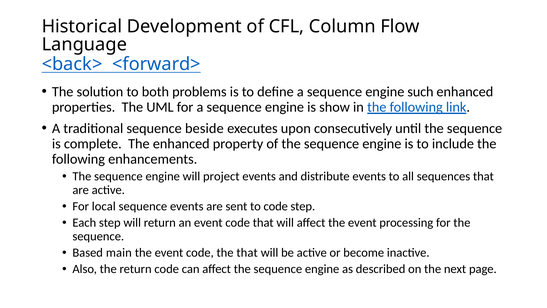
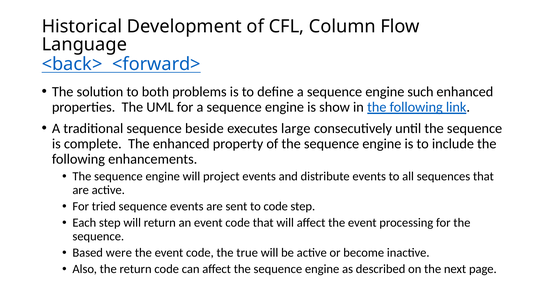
upon: upon -> large
local: local -> tried
main: main -> were
the that: that -> true
